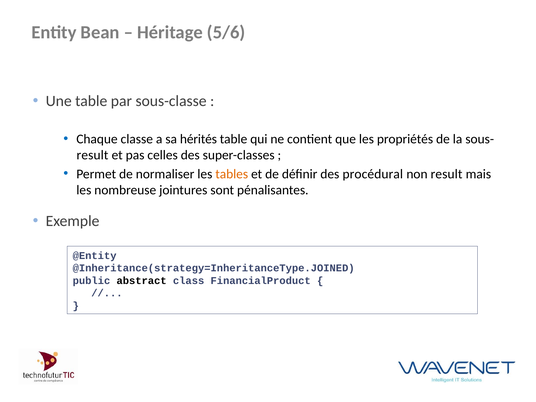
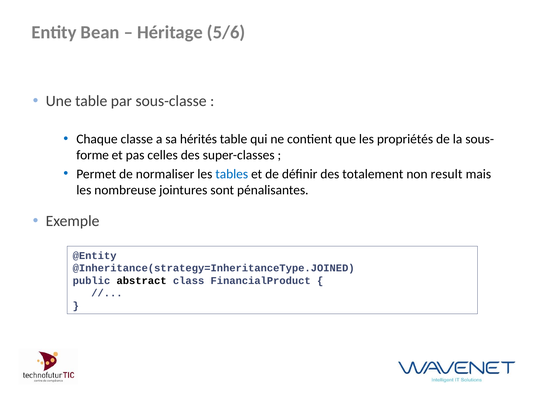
result at (92, 155): result -> forme
tables colour: orange -> blue
procédural: procédural -> totalement
